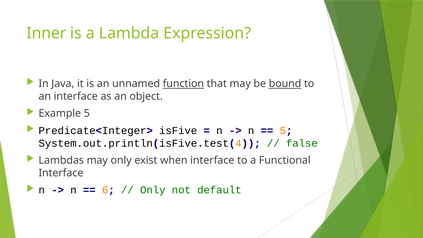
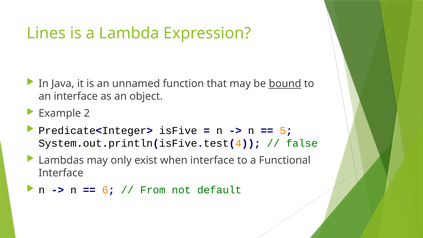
Inner: Inner -> Lines
function underline: present -> none
Example 5: 5 -> 2
Only at (153, 190): Only -> From
